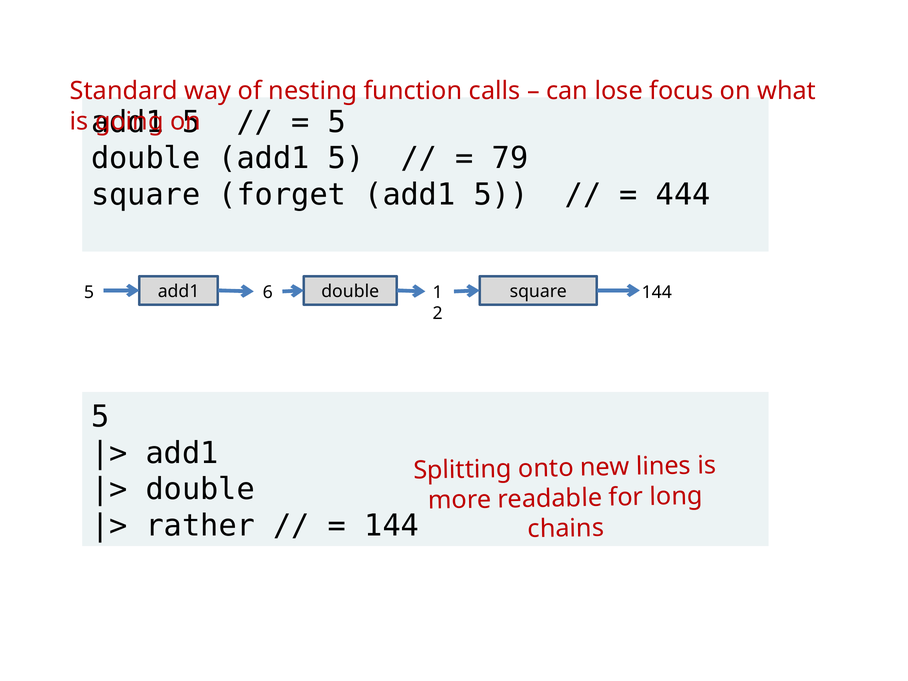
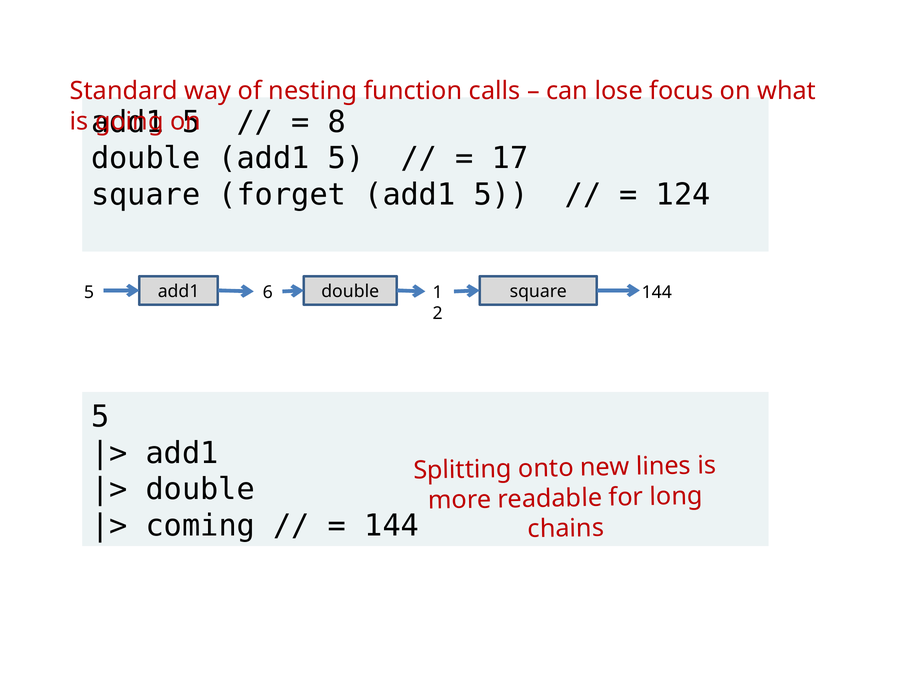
5 at (337, 122): 5 -> 8
79: 79 -> 17
444: 444 -> 124
rather: rather -> coming
